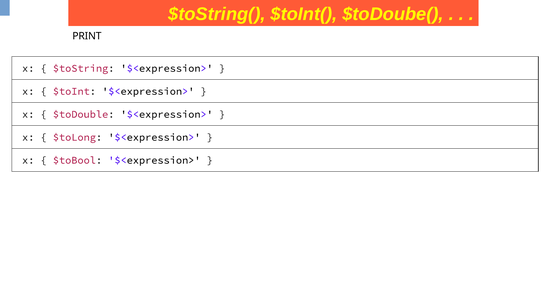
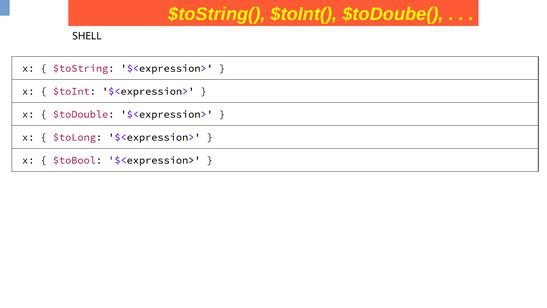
PRINT: PRINT -> SHELL
